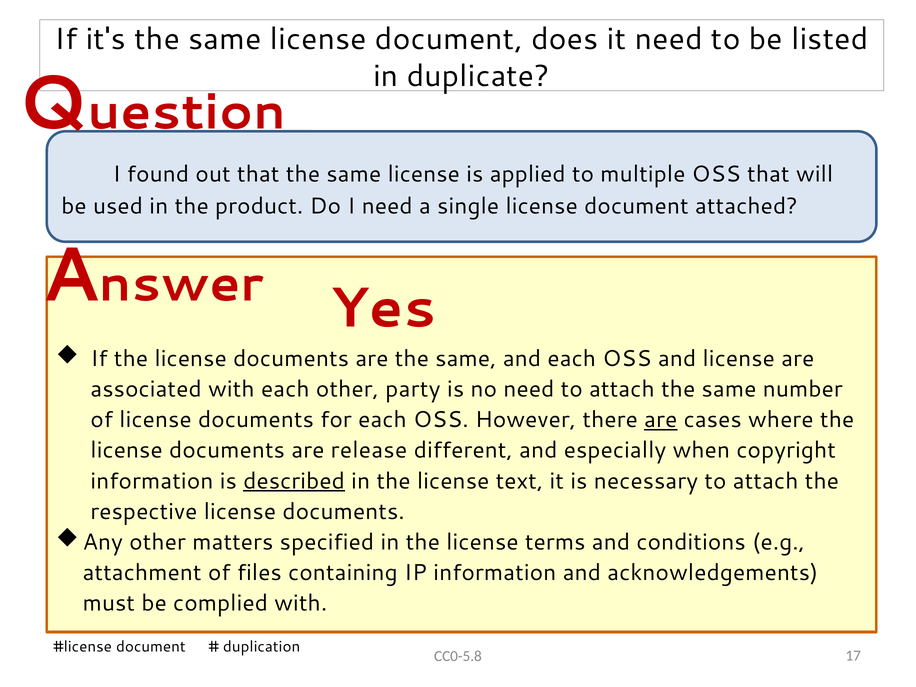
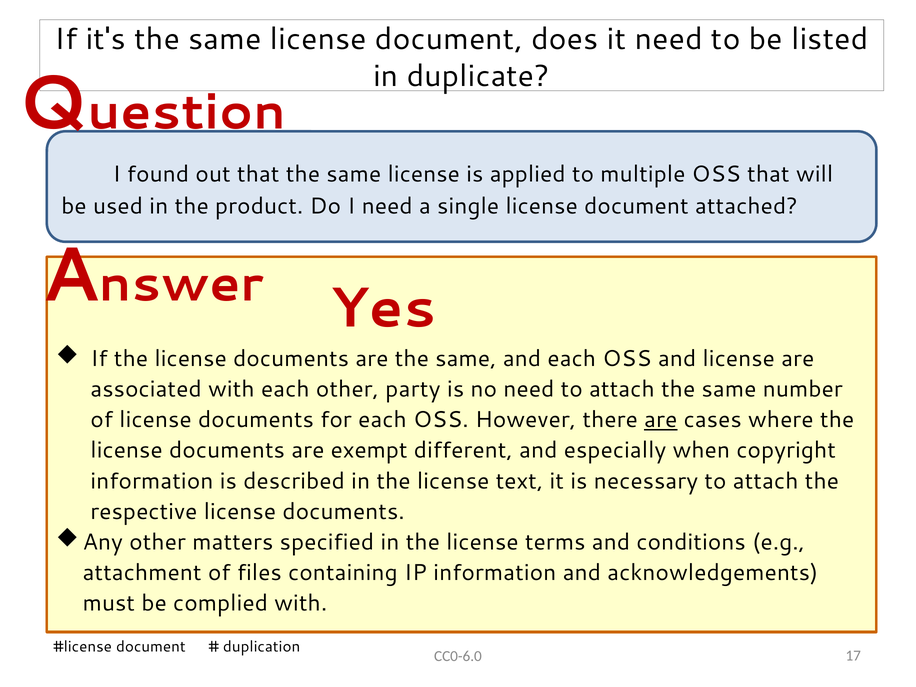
release: release -> exempt
described underline: present -> none
CC0-5.8: CC0-5.8 -> CC0-6.0
